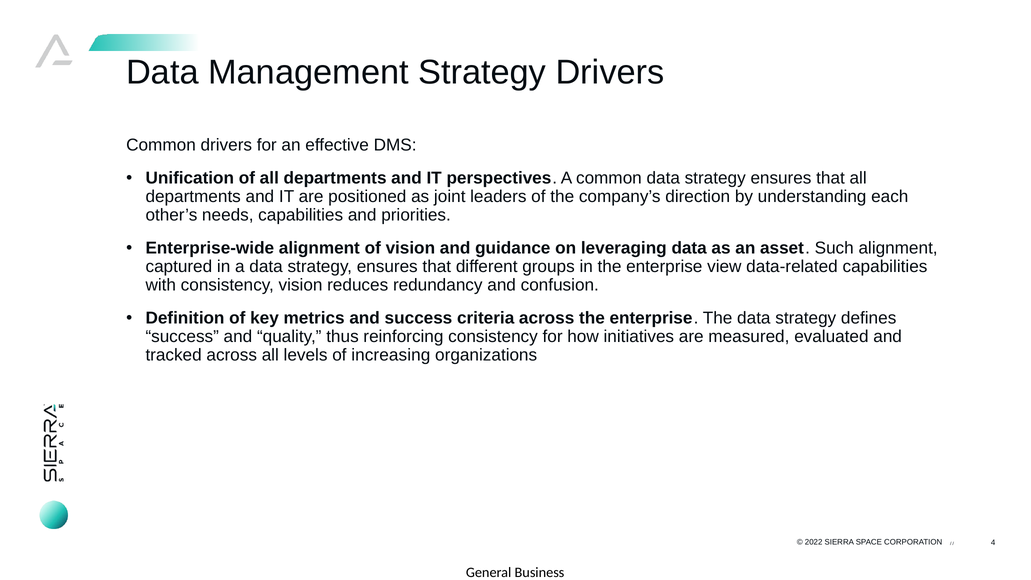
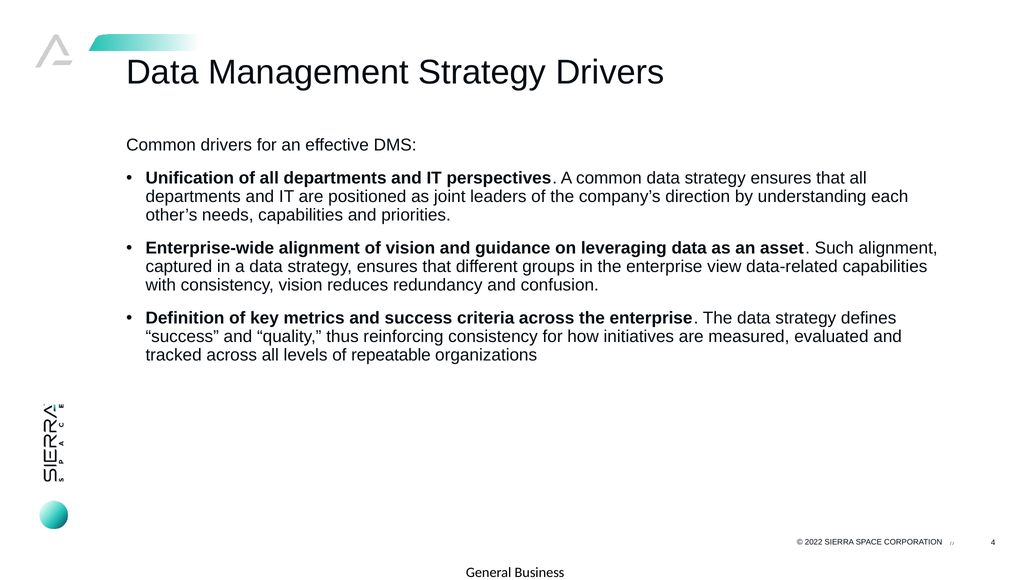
increasing: increasing -> repeatable
